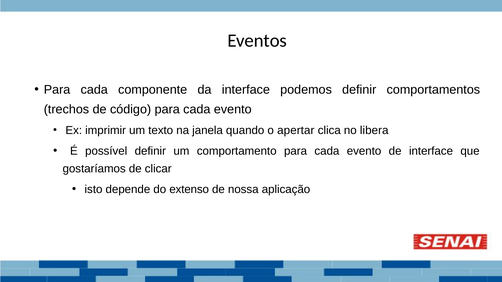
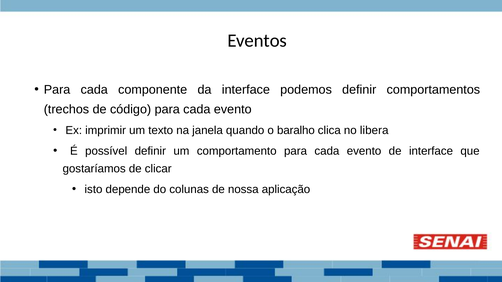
apertar: apertar -> baralho
extenso: extenso -> colunas
